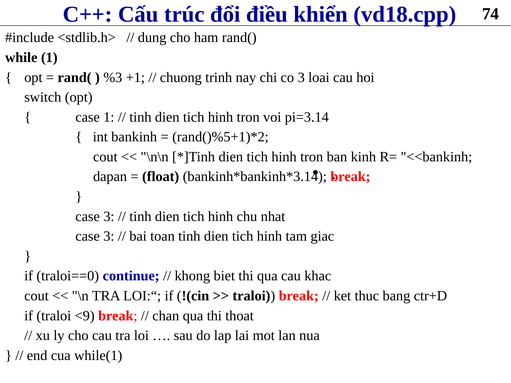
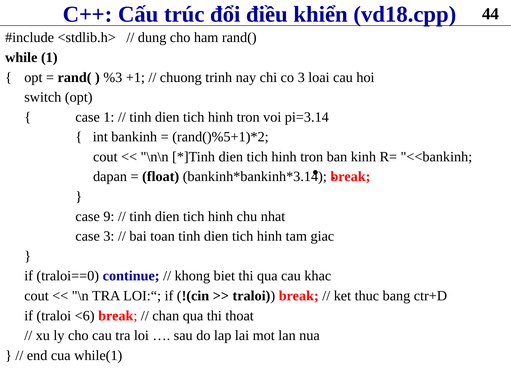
74: 74 -> 44
3 at (109, 217): 3 -> 9
<9: <9 -> <6
